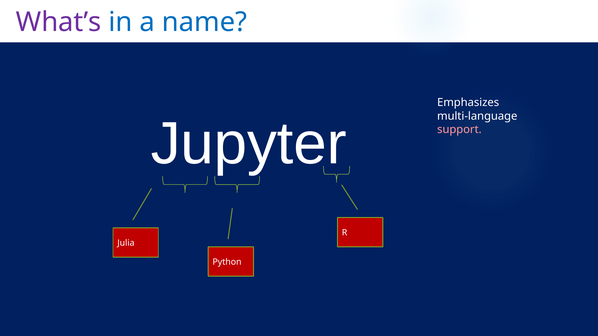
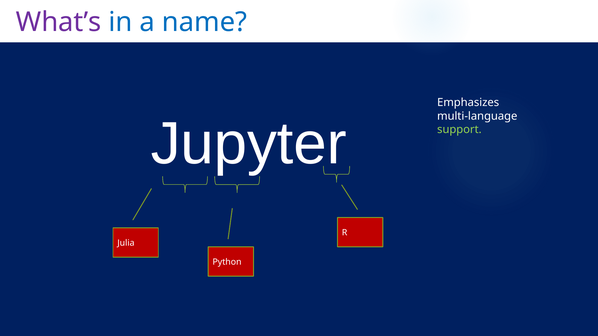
support colour: pink -> light green
